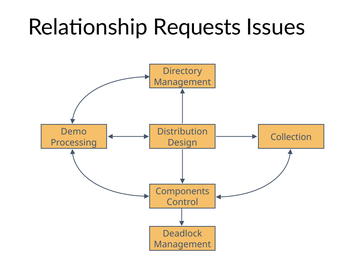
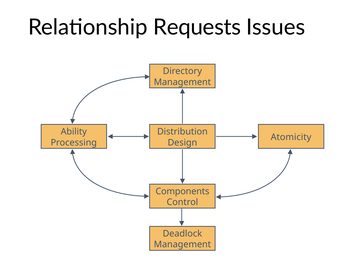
Demo: Demo -> Ability
Collection: Collection -> Atomicity
